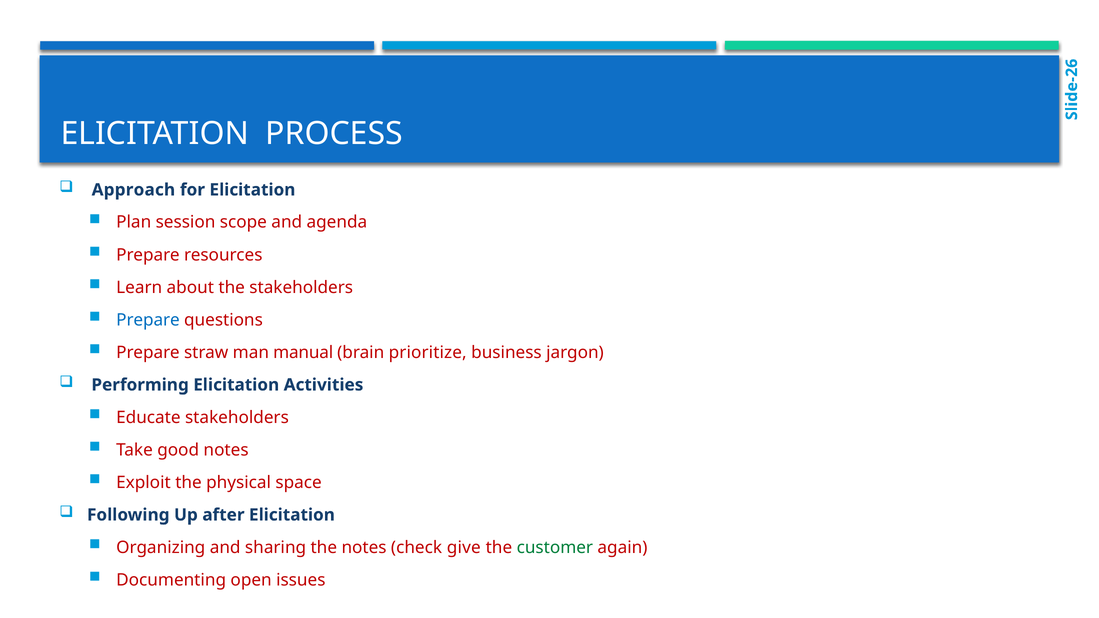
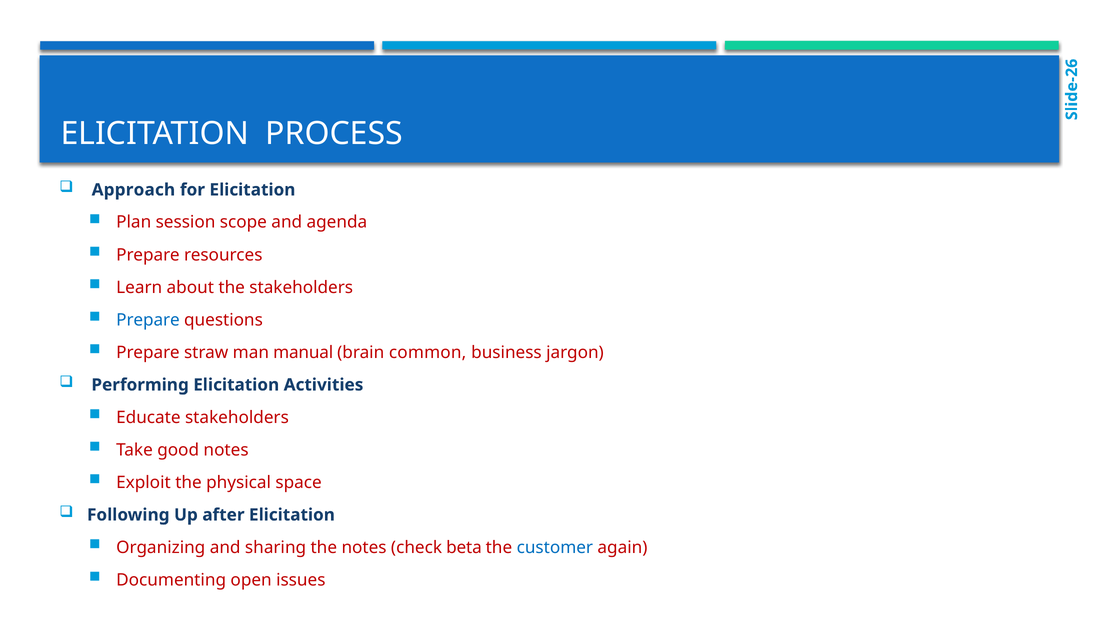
prioritize: prioritize -> common
give: give -> beta
customer colour: green -> blue
